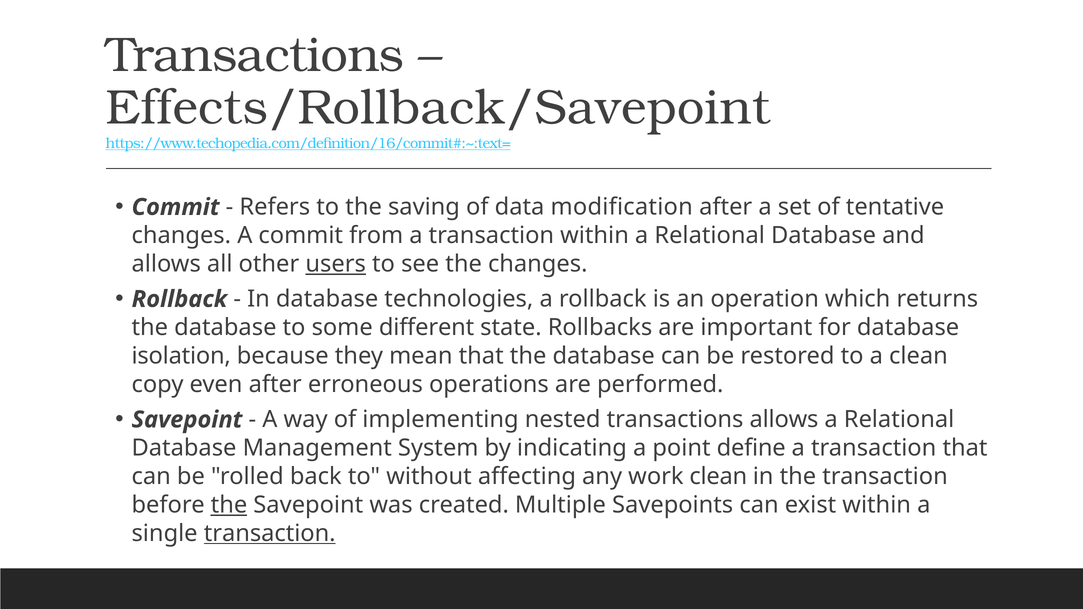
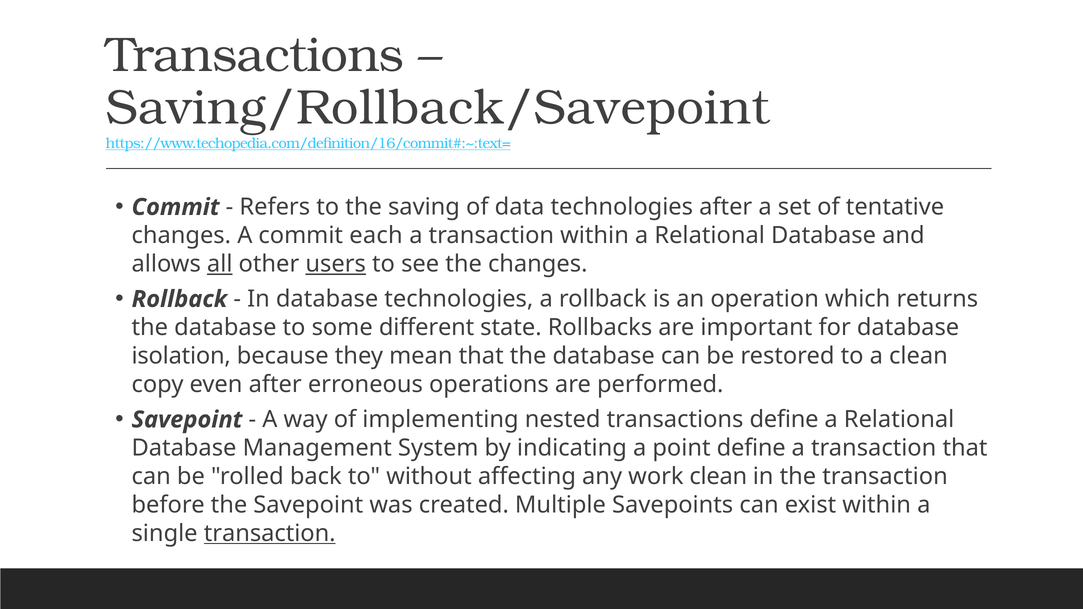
Effects/Rollback/Savepoint: Effects/Rollback/Savepoint -> Saving/Rollback/Savepoint
data modification: modification -> technologies
from: from -> each
all underline: none -> present
transactions allows: allows -> define
the at (229, 505) underline: present -> none
